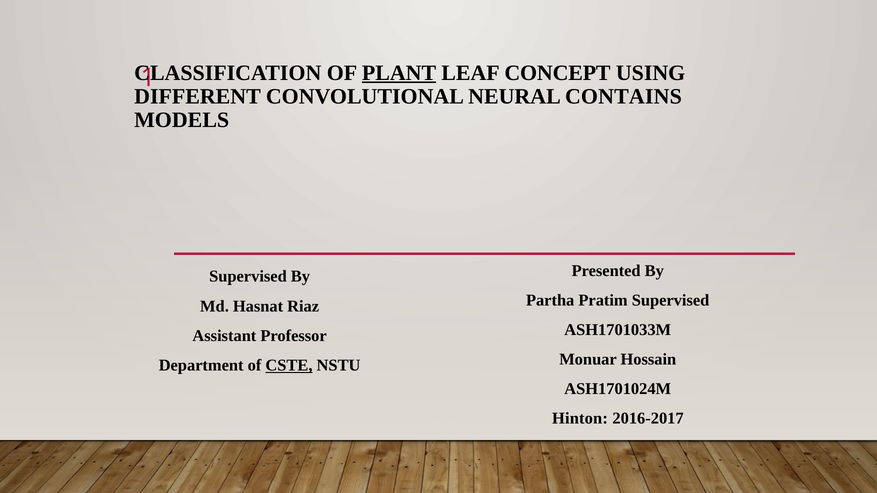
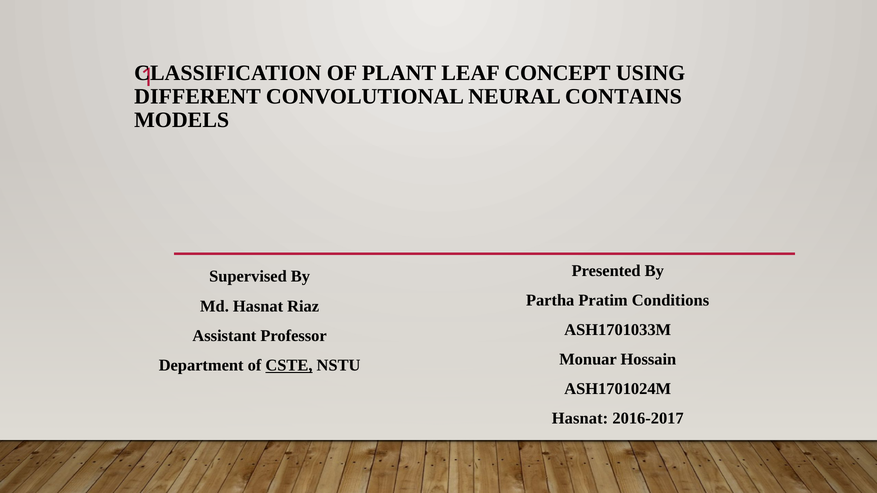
PLANT underline: present -> none
Pratim Supervised: Supervised -> Conditions
Hinton at (580, 419): Hinton -> Hasnat
